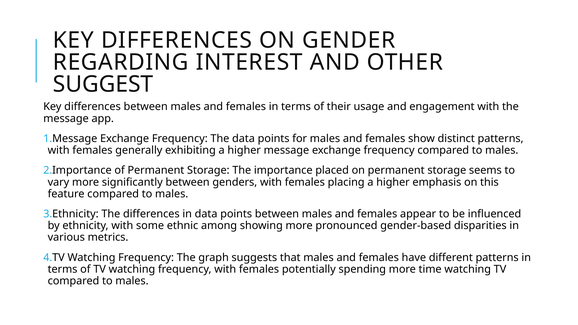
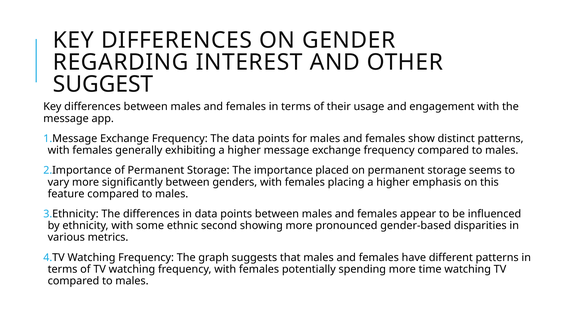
among: among -> second
